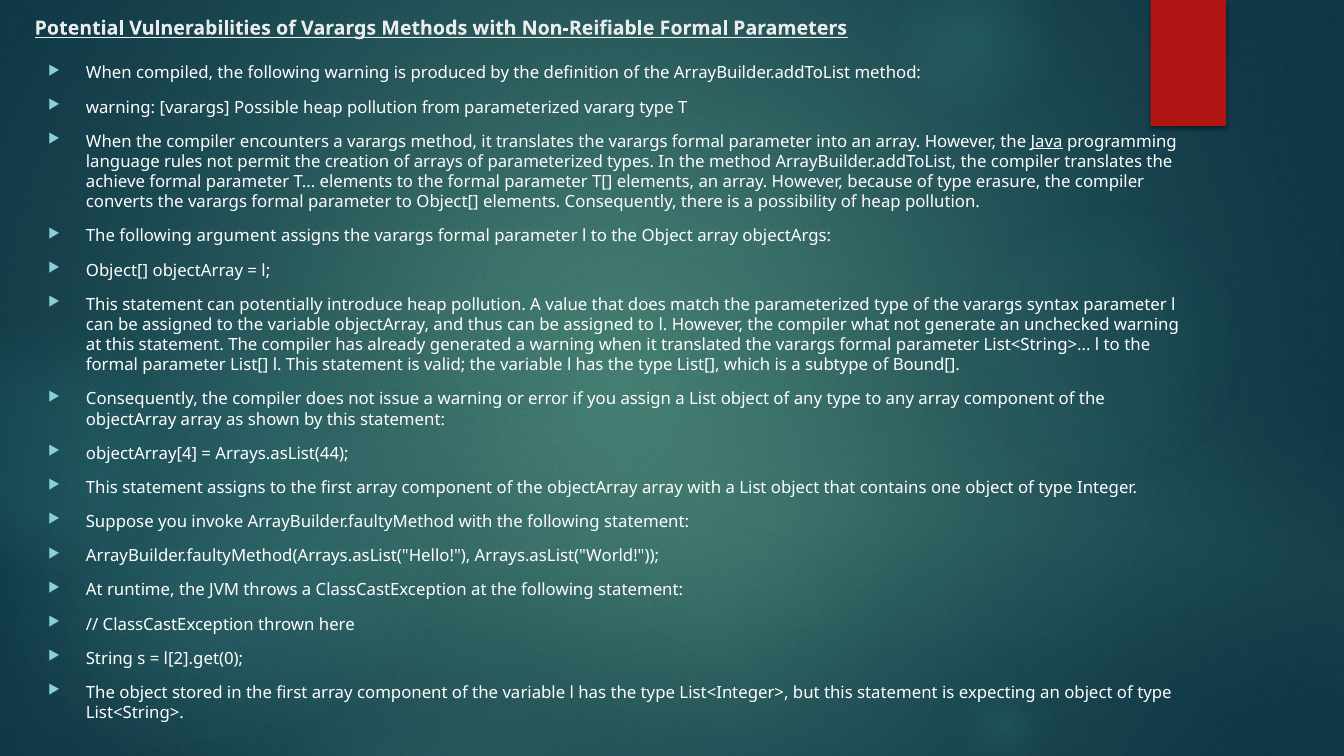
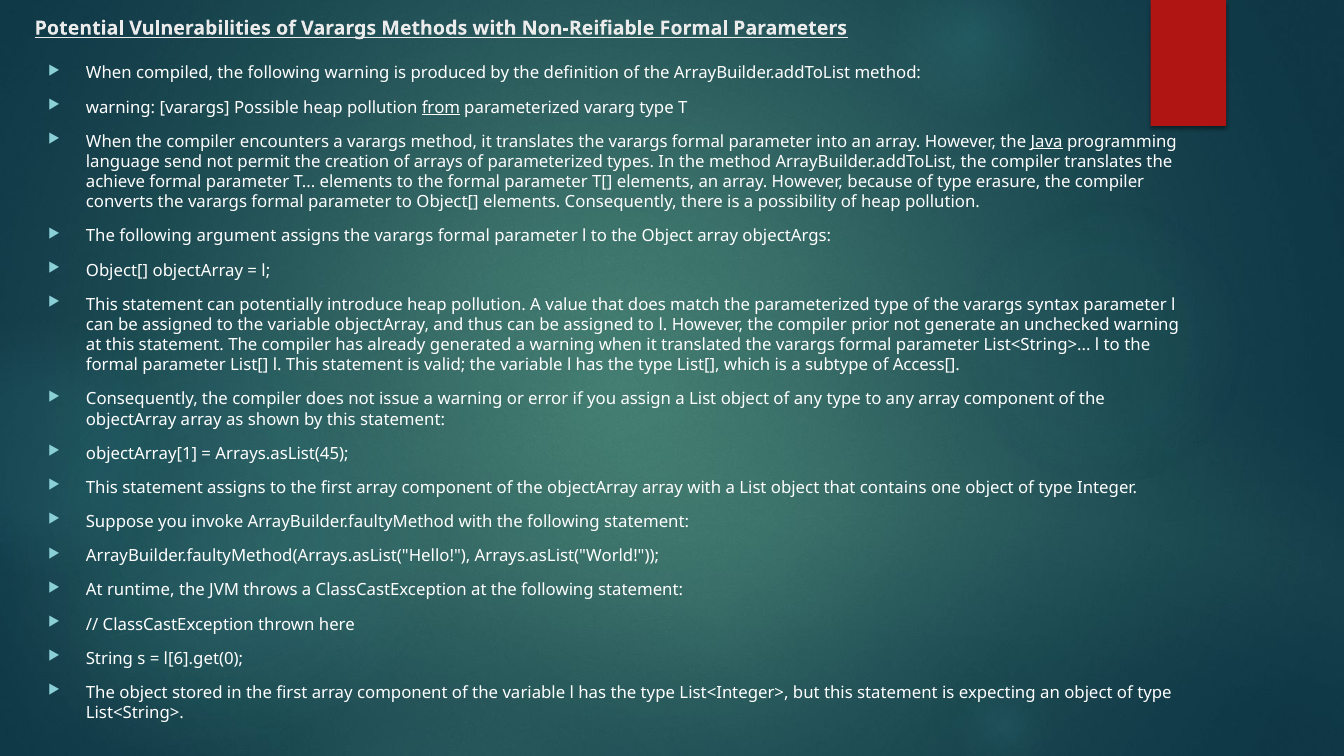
from underline: none -> present
rules: rules -> send
what: what -> prior
Bound[: Bound[ -> Access[
objectArray[4: objectArray[4 -> objectArray[1
Arrays.asList(44: Arrays.asList(44 -> Arrays.asList(45
l[2].get(0: l[2].get(0 -> l[6].get(0
